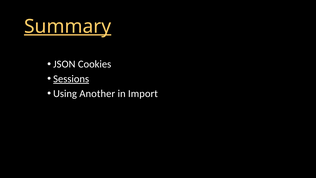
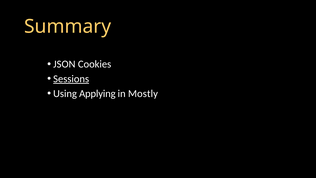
Summary underline: present -> none
Another: Another -> Applying
Import: Import -> Mostly
